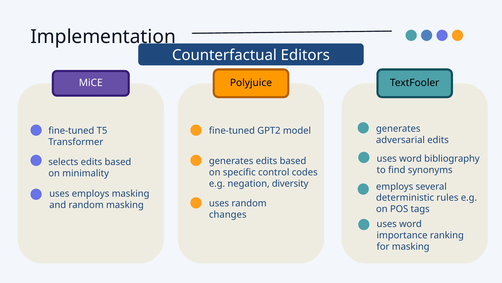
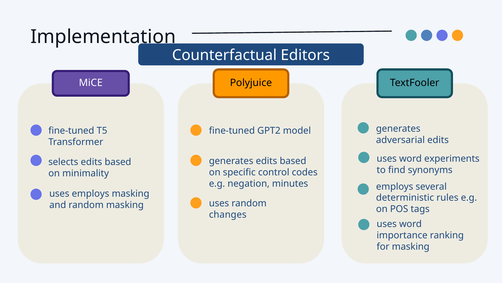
bibliography: bibliography -> experiments
diversity: diversity -> minutes
